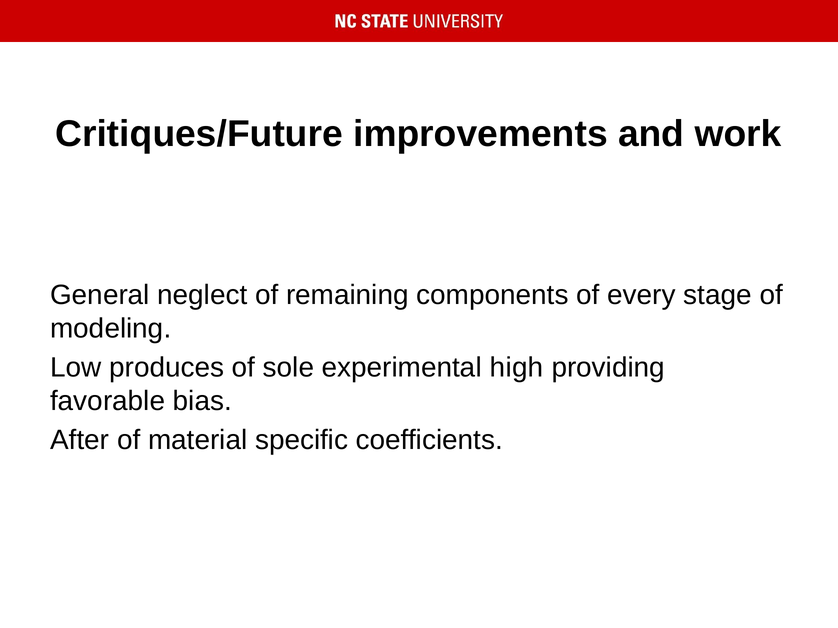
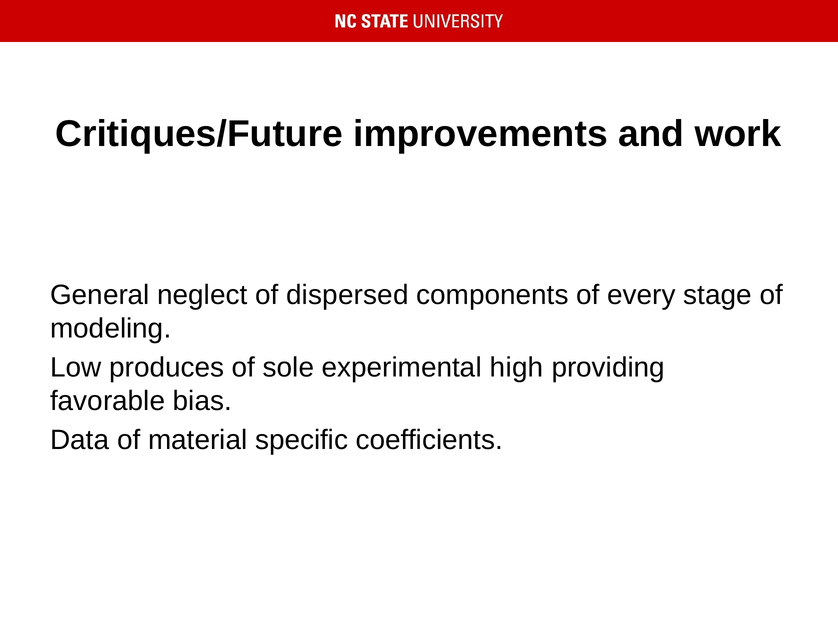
remaining: remaining -> dispersed
After: After -> Data
